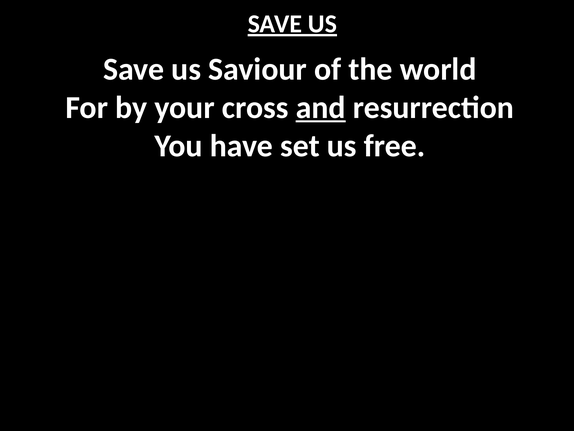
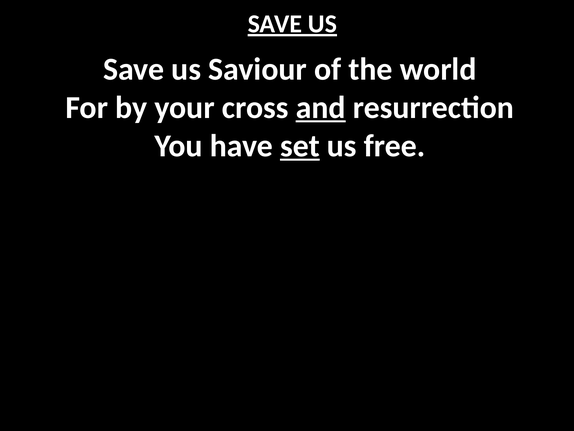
set underline: none -> present
